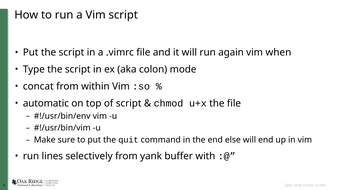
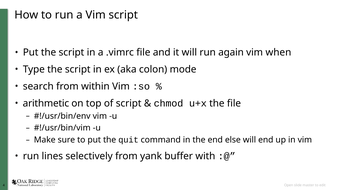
concat: concat -> search
automatic: automatic -> arithmetic
